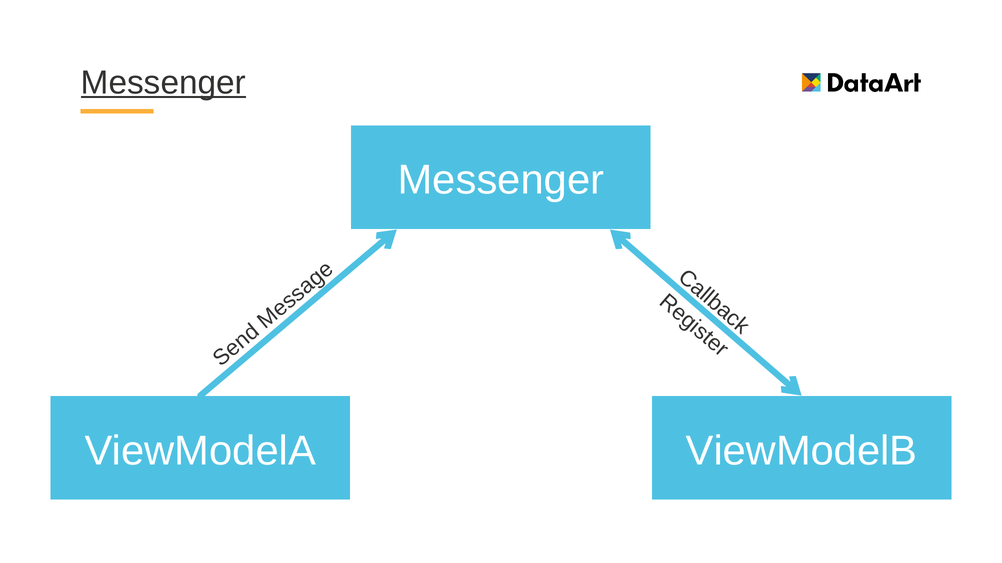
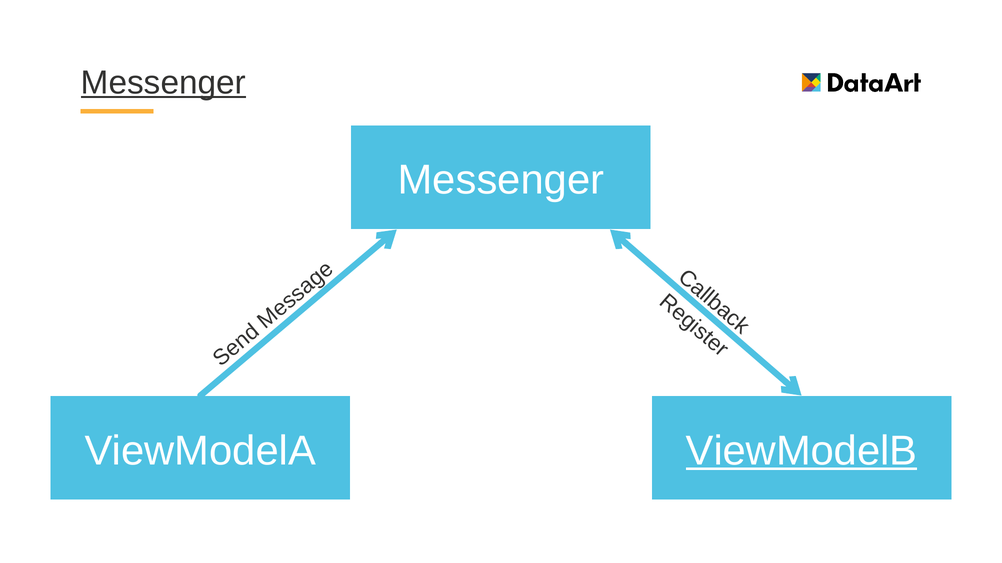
ViewModelB underline: none -> present
